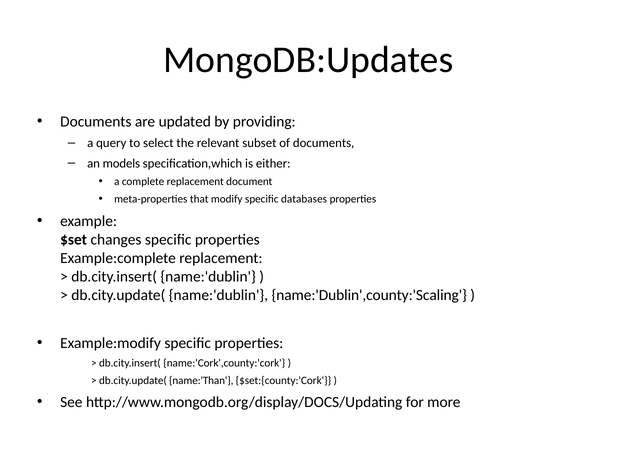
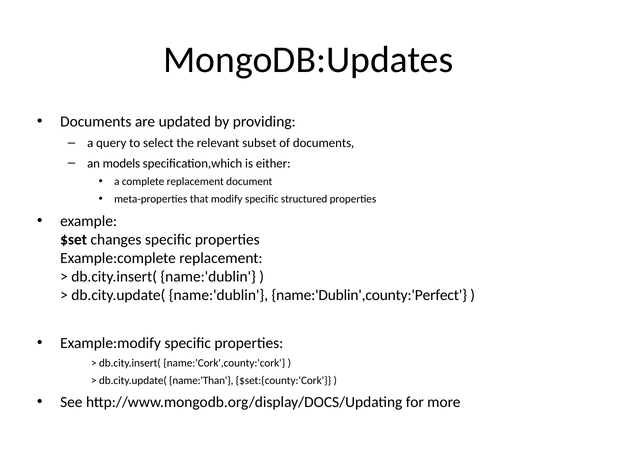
databases: databases -> structured
name:'Dublin',county:'Scaling: name:'Dublin',county:'Scaling -> name:'Dublin',county:'Perfect
